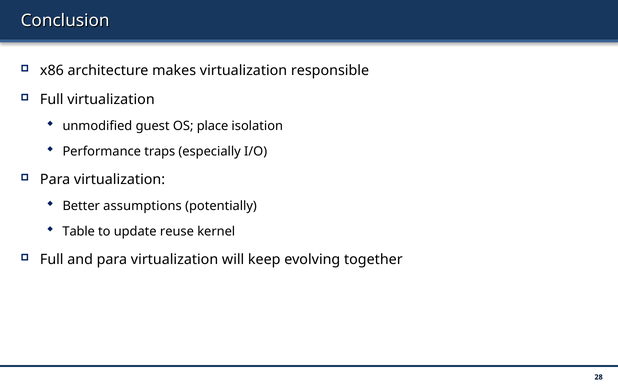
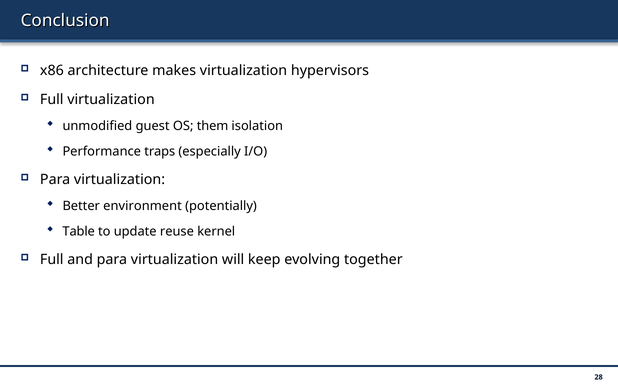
responsible: responsible -> hypervisors
place: place -> them
assumptions: assumptions -> environment
